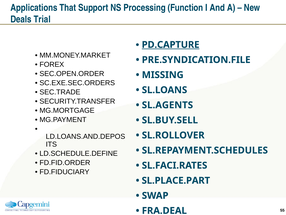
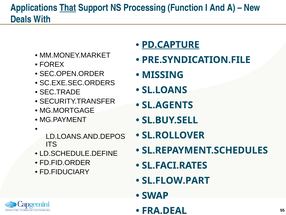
That underline: none -> present
Trial: Trial -> With
SL.PLACE.PART: SL.PLACE.PART -> SL.FLOW.PART
